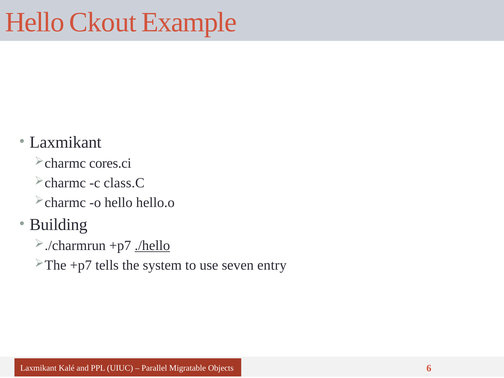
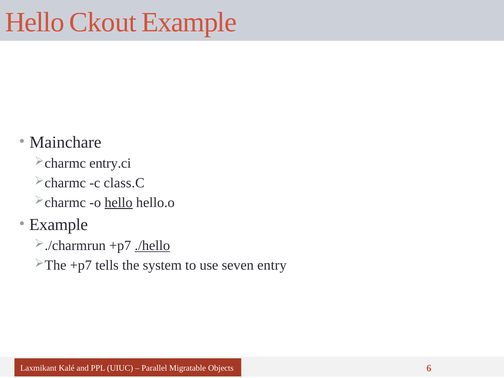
Laxmikant at (66, 142): Laxmikant -> Mainchare
cores.ci: cores.ci -> entry.ci
hello at (119, 202) underline: none -> present
Building at (59, 224): Building -> Example
